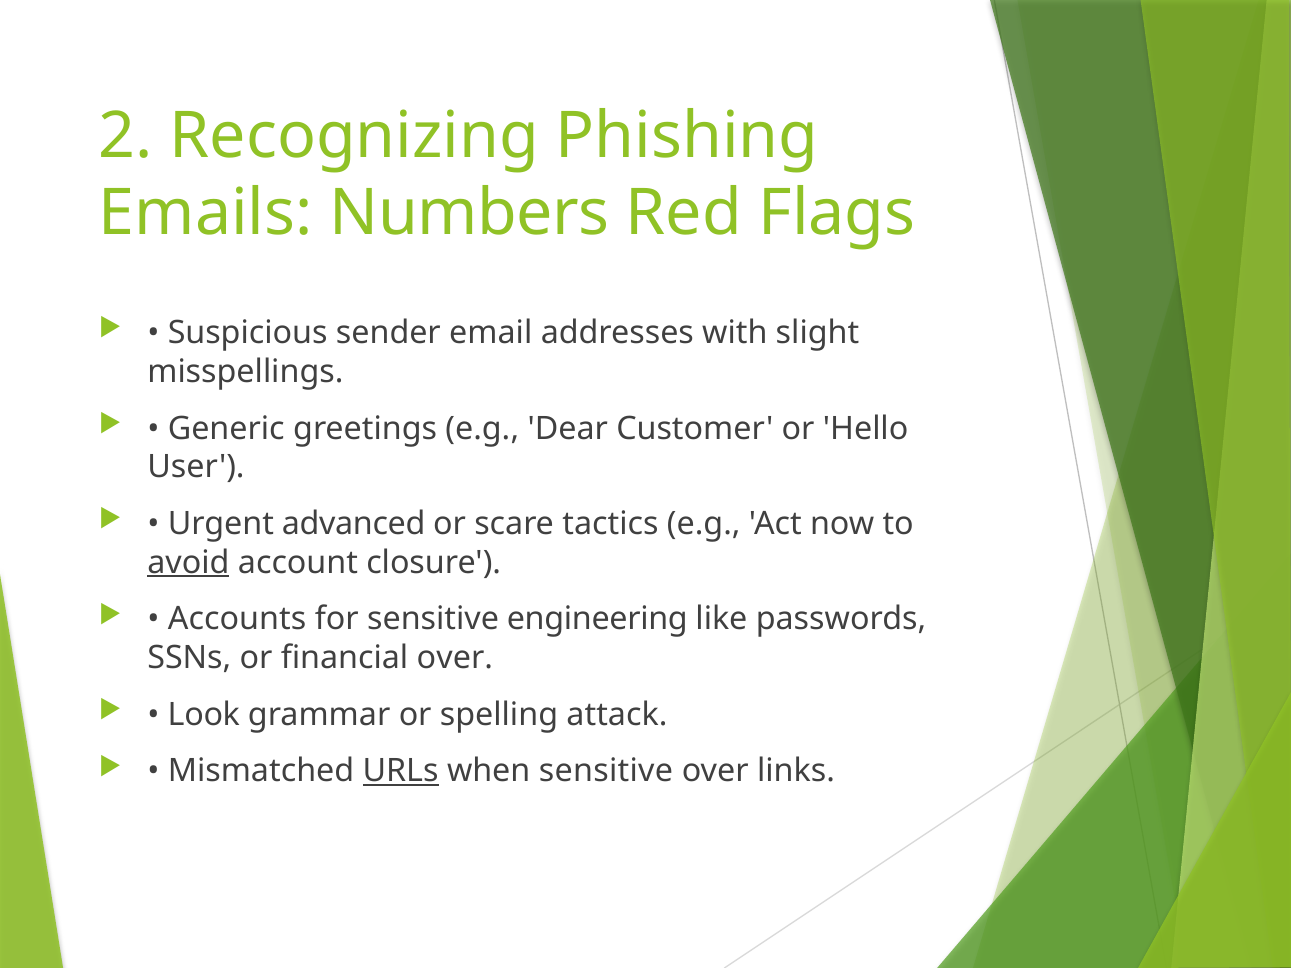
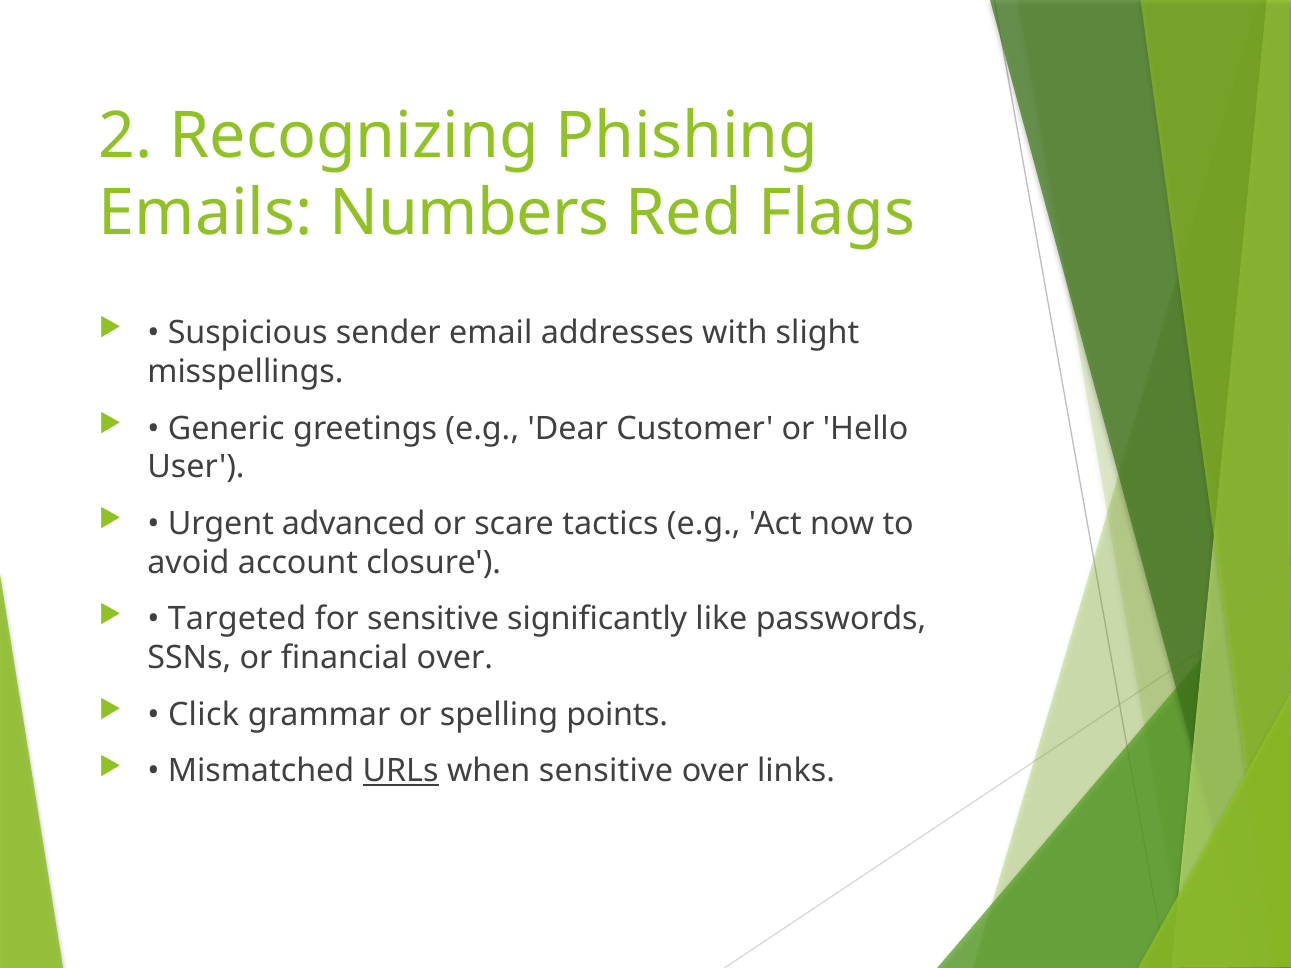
avoid underline: present -> none
Accounts: Accounts -> Targeted
engineering: engineering -> significantly
Look: Look -> Click
attack: attack -> points
